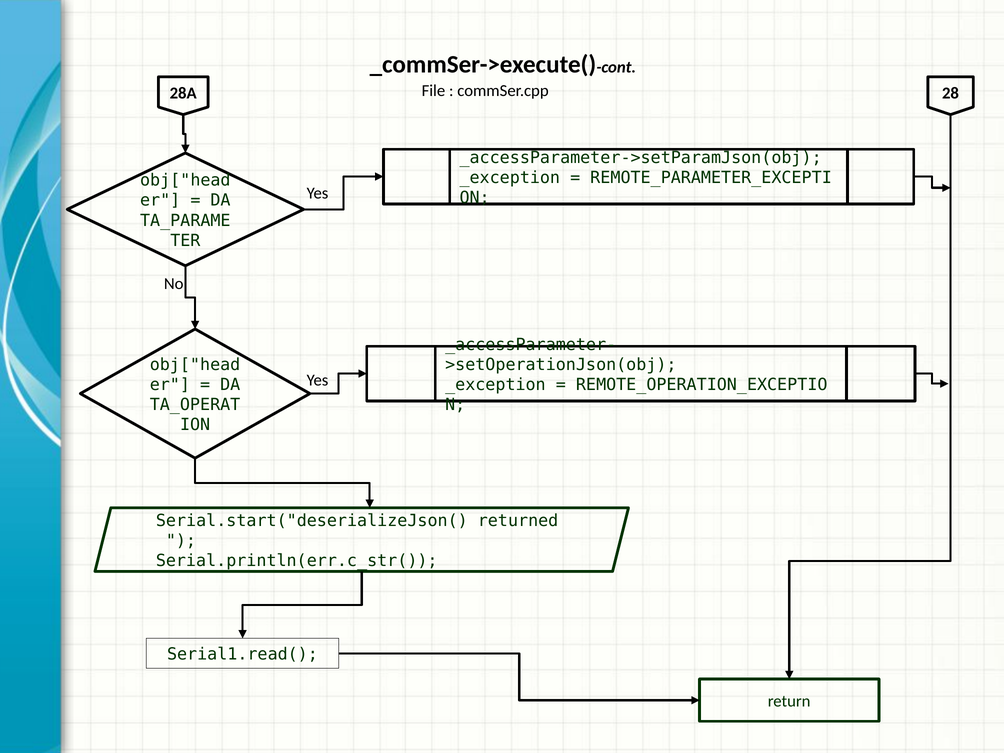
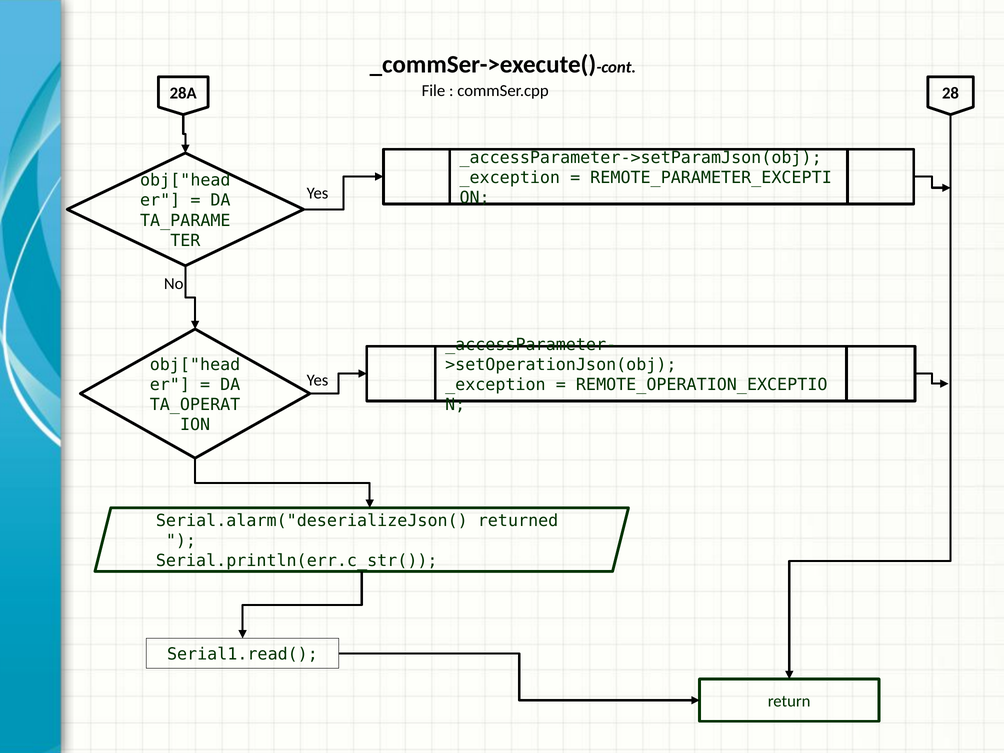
Serial.start("deserializeJson(: Serial.start("deserializeJson( -> Serial.alarm("deserializeJson(
